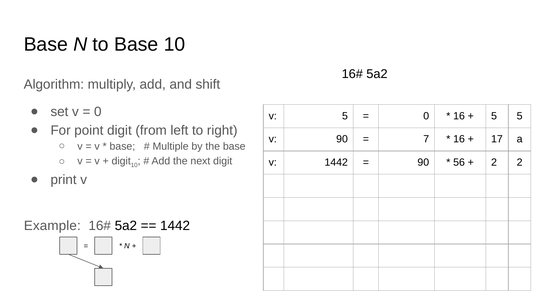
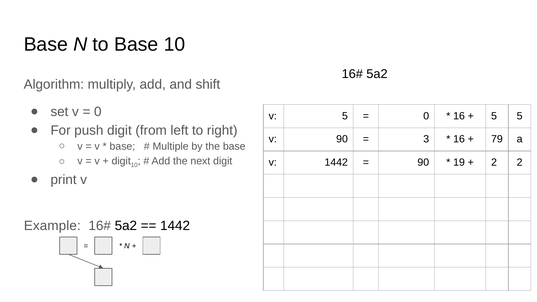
point: point -> push
7: 7 -> 3
17: 17 -> 79
56: 56 -> 19
